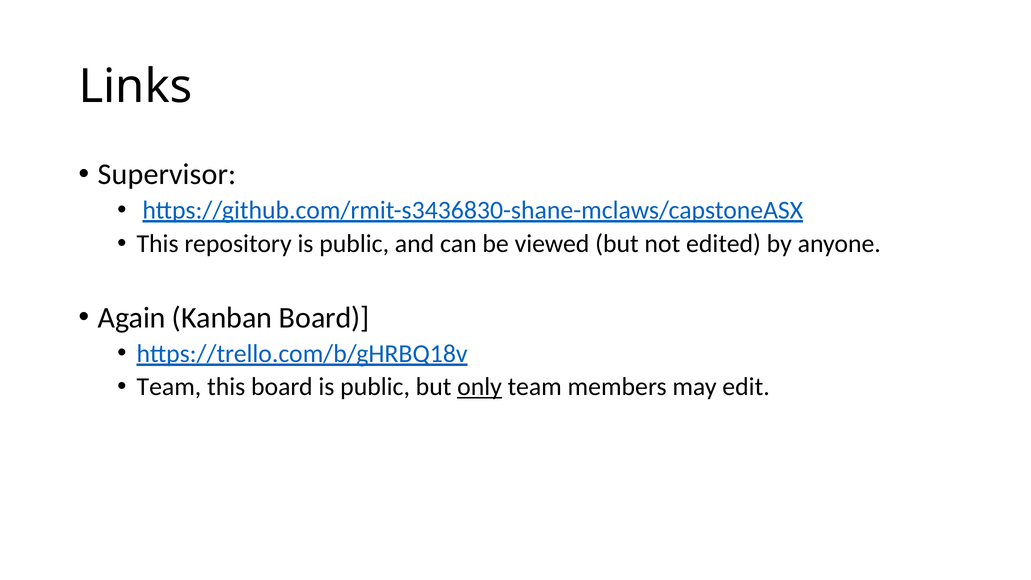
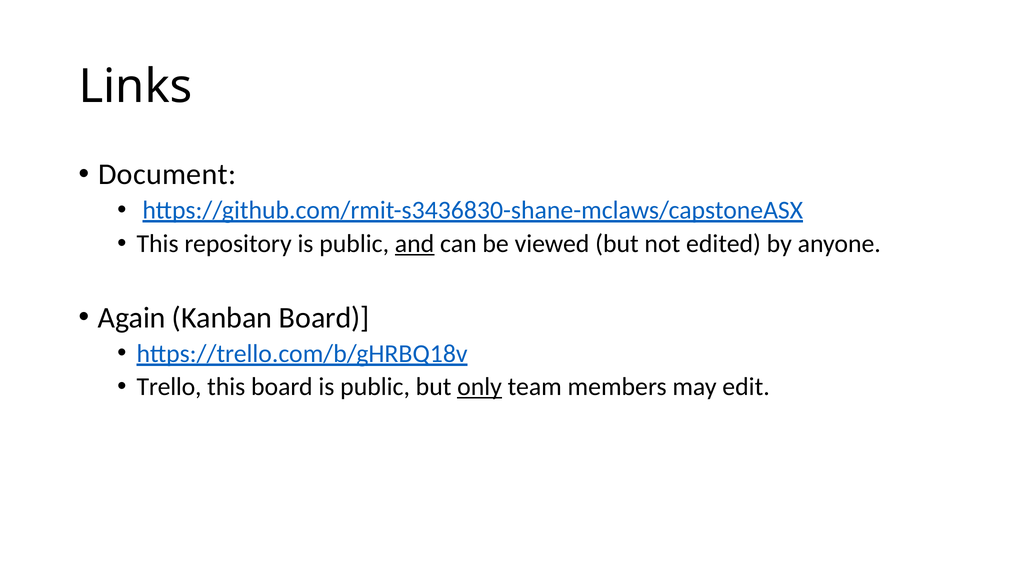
Supervisor: Supervisor -> Document
and underline: none -> present
Team at (169, 387): Team -> Trello
